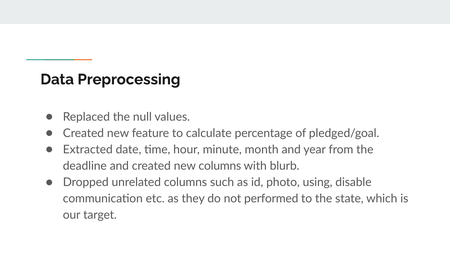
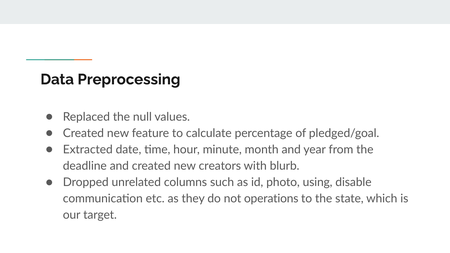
new columns: columns -> creators
performed: performed -> operations
